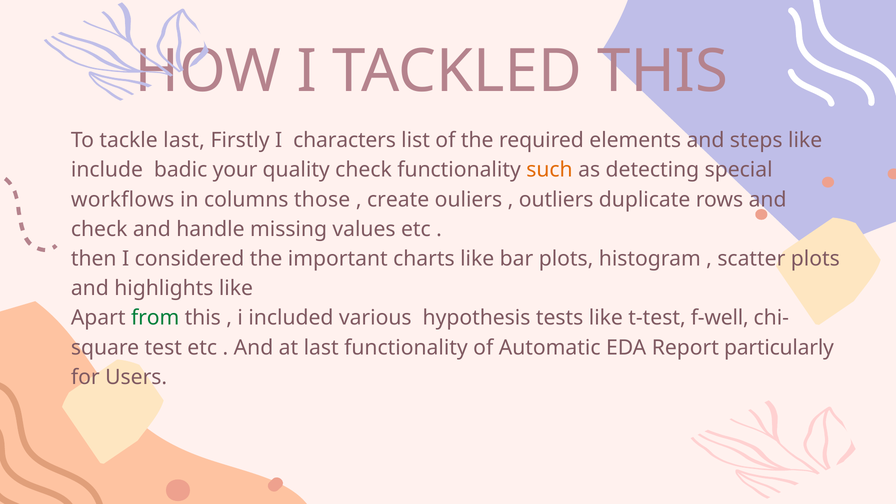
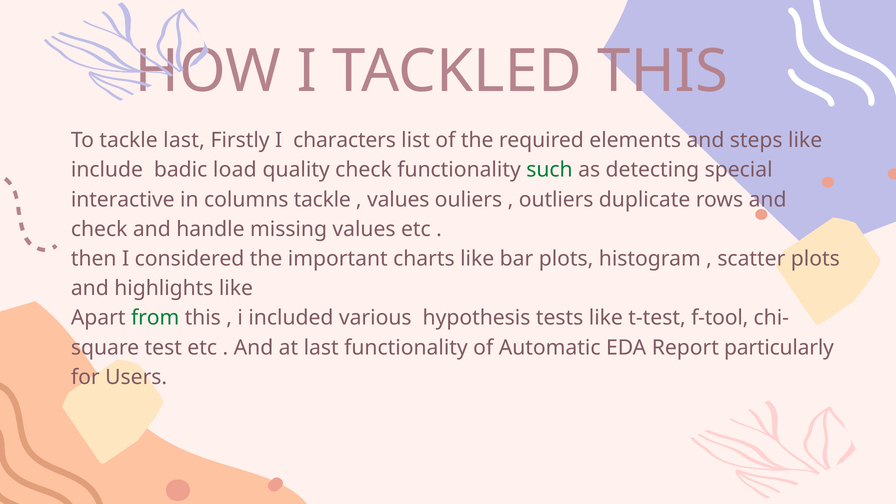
your: your -> load
such colour: orange -> green
workflows: workflows -> interactive
columns those: those -> tackle
create at (398, 200): create -> values
f-well: f-well -> f-tool
